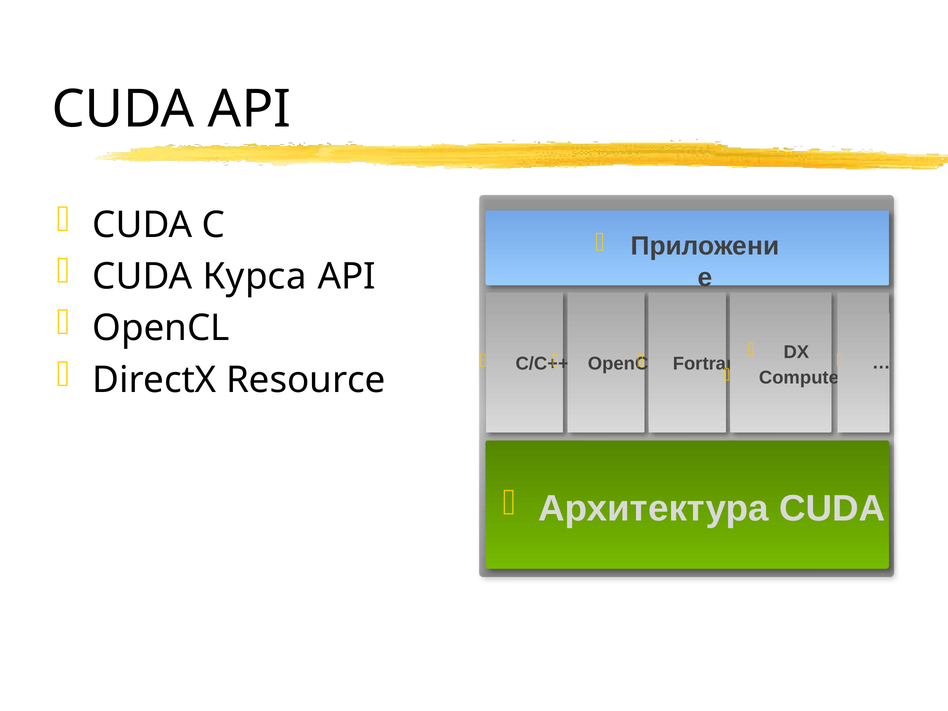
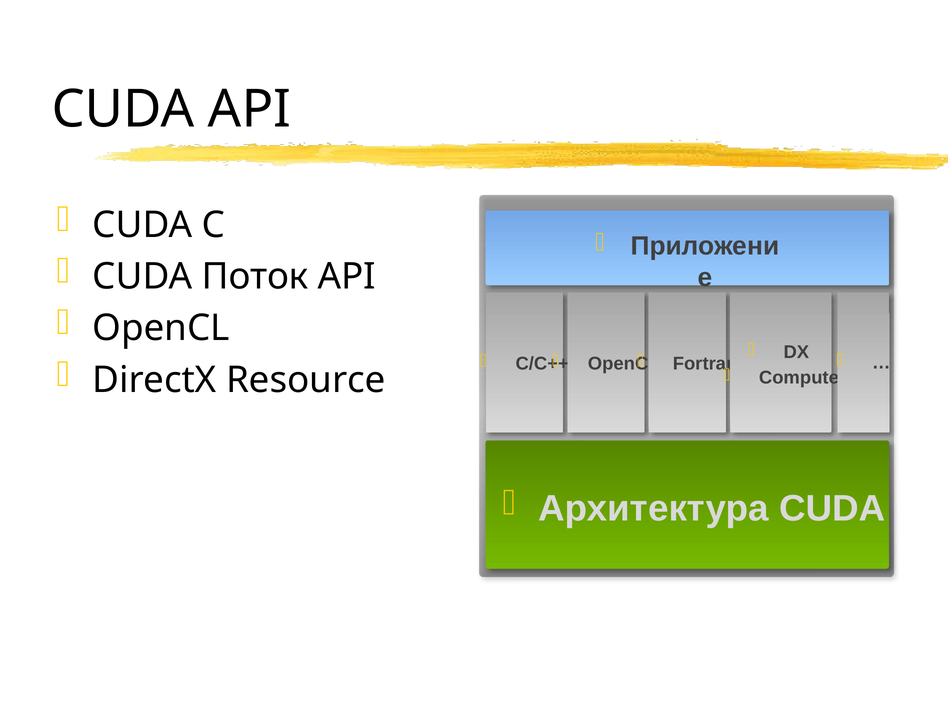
Курса: Курса -> Поток
